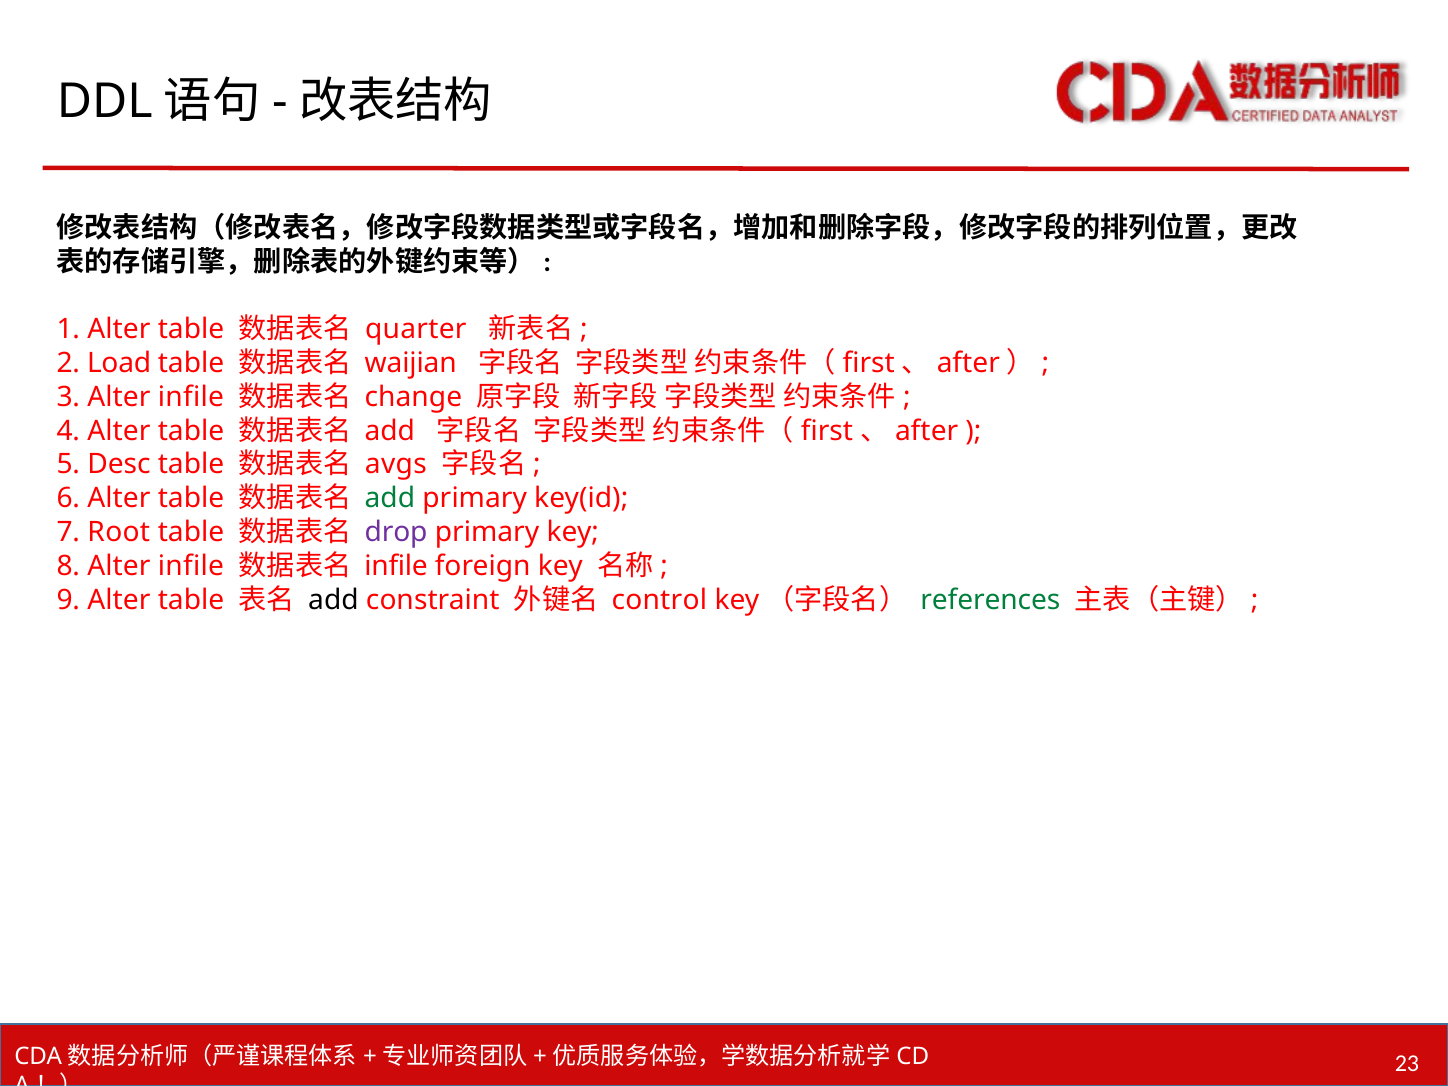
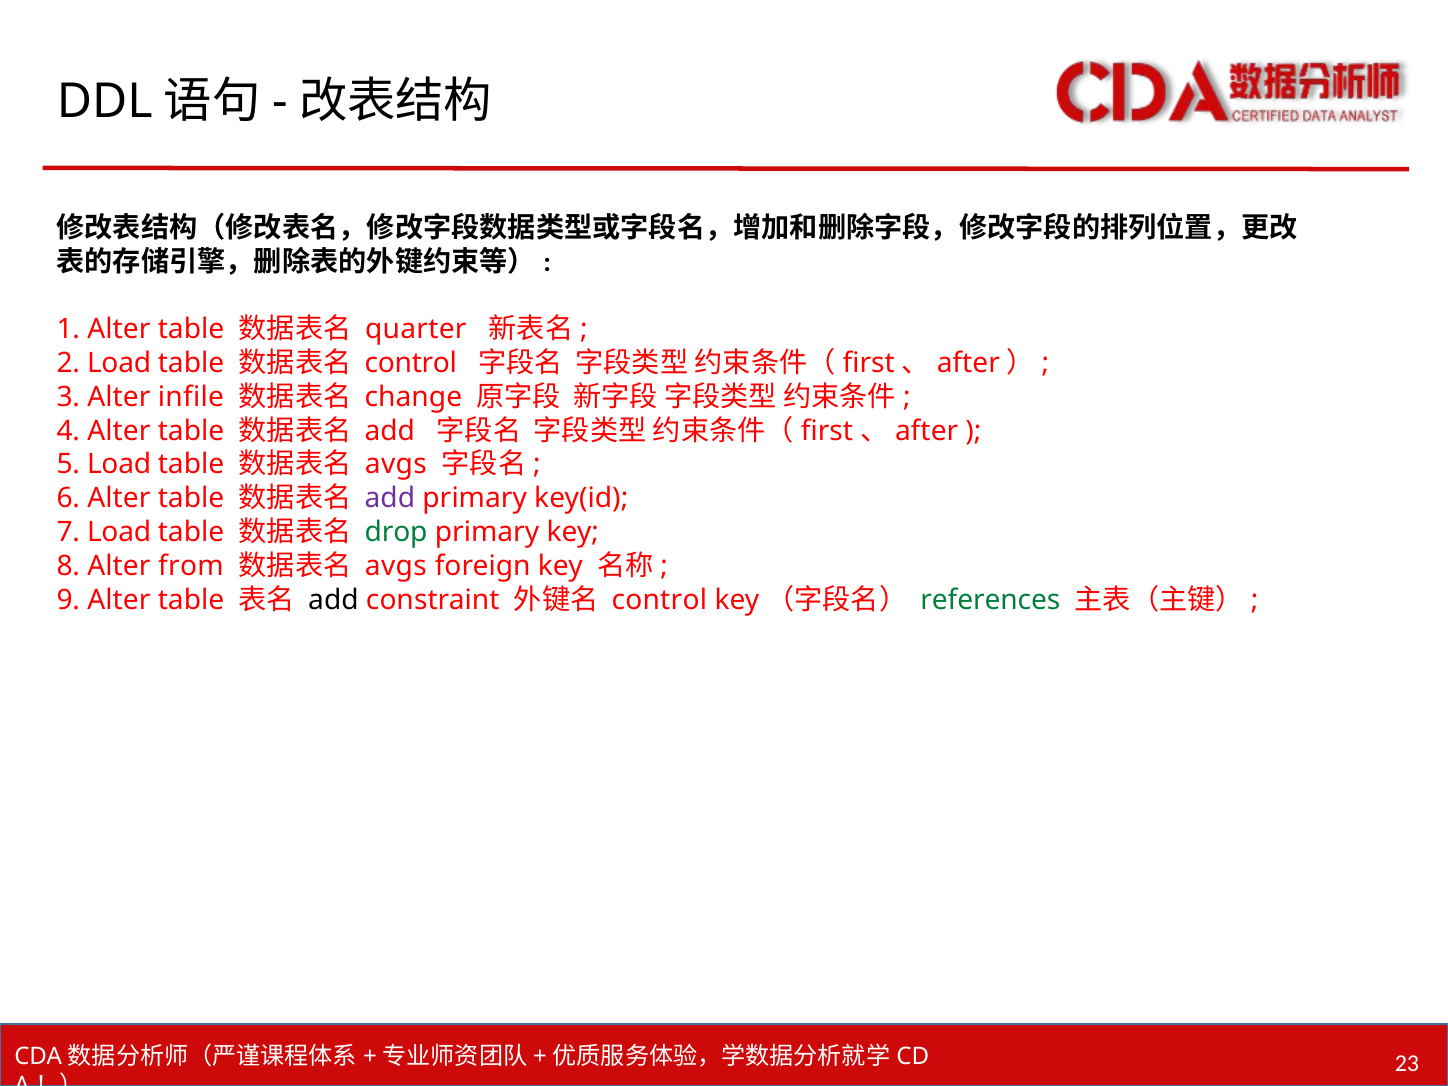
waijian at (411, 363): waijian -> control
5 Desc: Desc -> Load
add at (390, 498) colour: green -> purple
7 Root: Root -> Load
drop colour: purple -> green
8 Alter infile: infile -> from
infile at (396, 566): infile -> avgs
